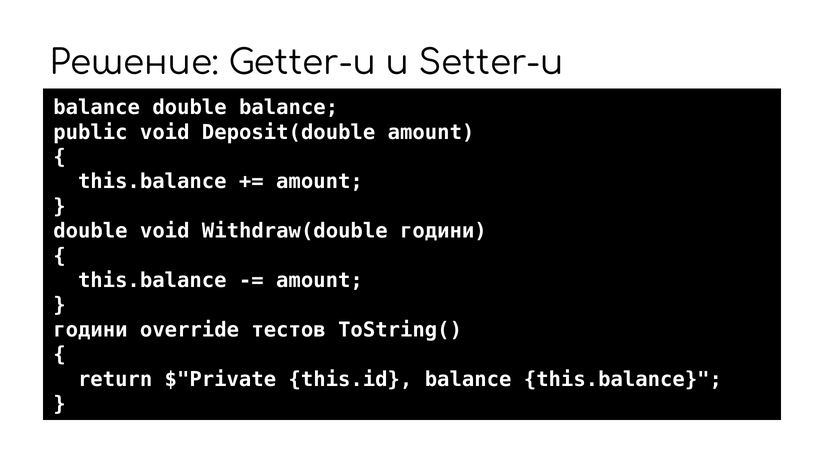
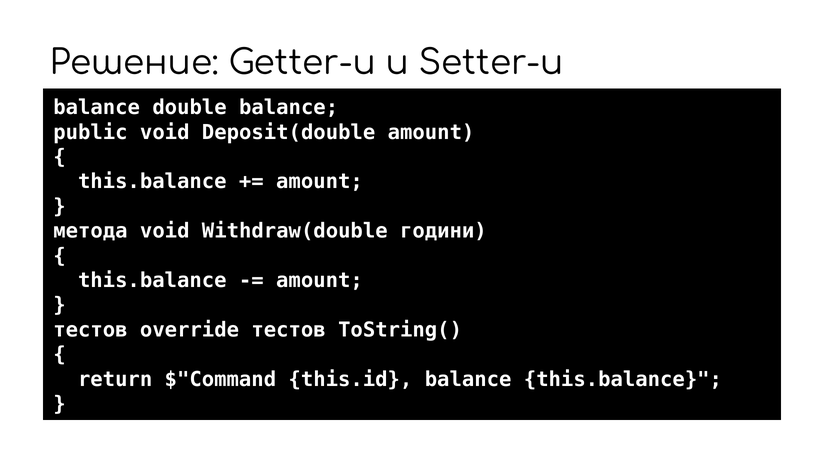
double at (90, 231): double -> метода
години at (90, 330): години -> тестов
$"Private: $"Private -> $"Command
